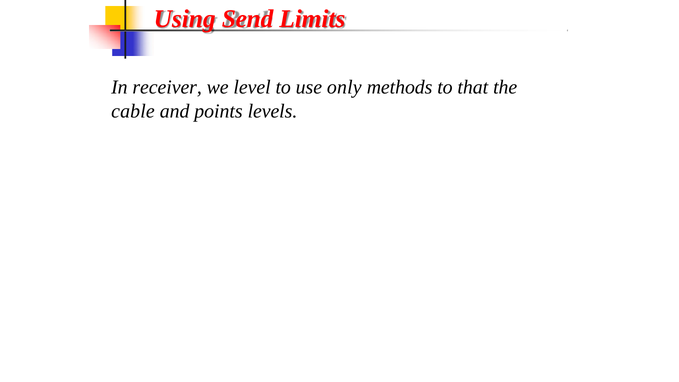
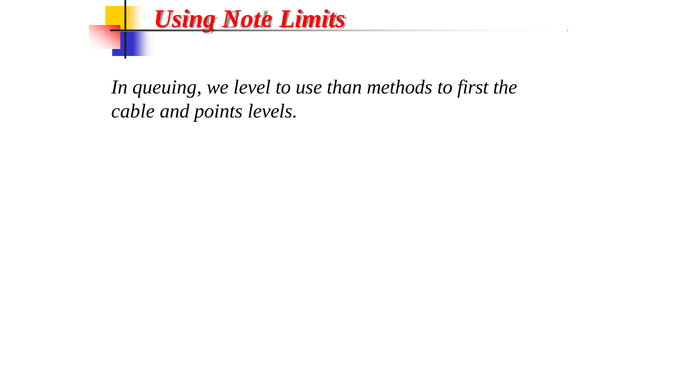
Send: Send -> Note
receiver: receiver -> queuing
only: only -> than
that: that -> first
